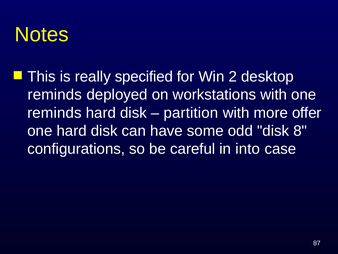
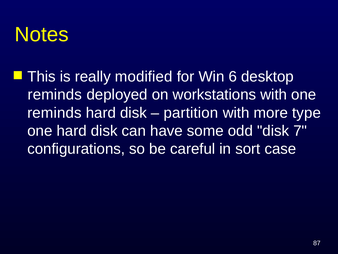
specified: specified -> modified
2: 2 -> 6
offer: offer -> type
8: 8 -> 7
into: into -> sort
